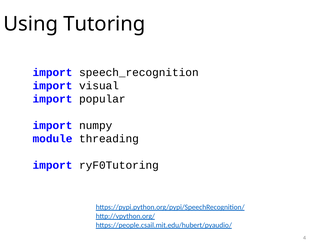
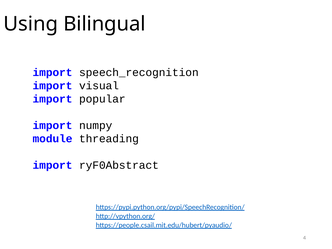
Tutoring: Tutoring -> Bilingual
ryF0Tutoring: ryF0Tutoring -> ryF0Abstract
